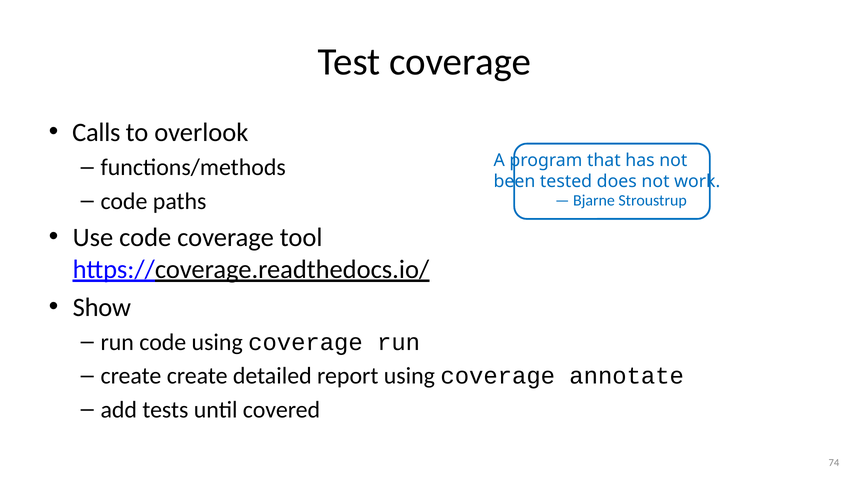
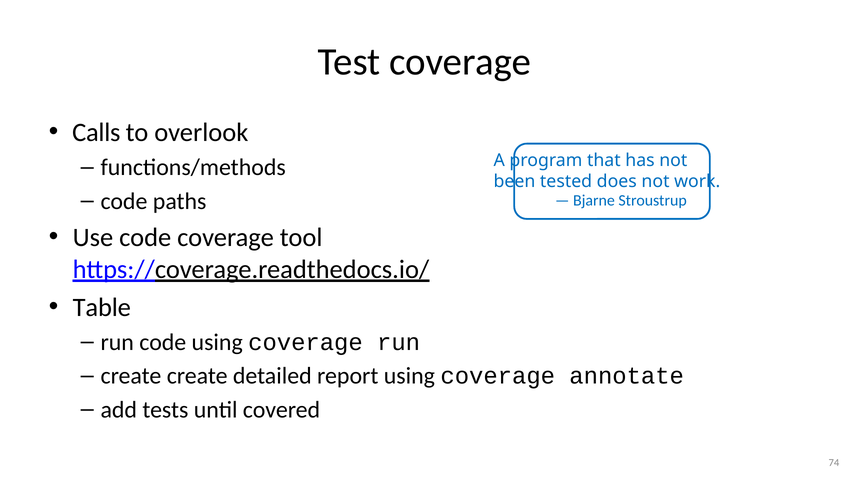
Show: Show -> Table
